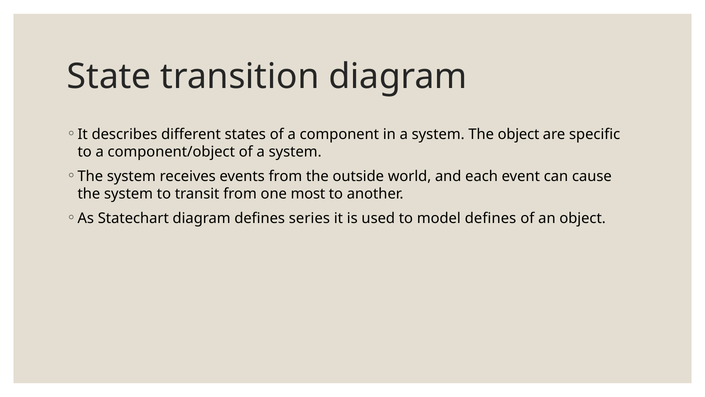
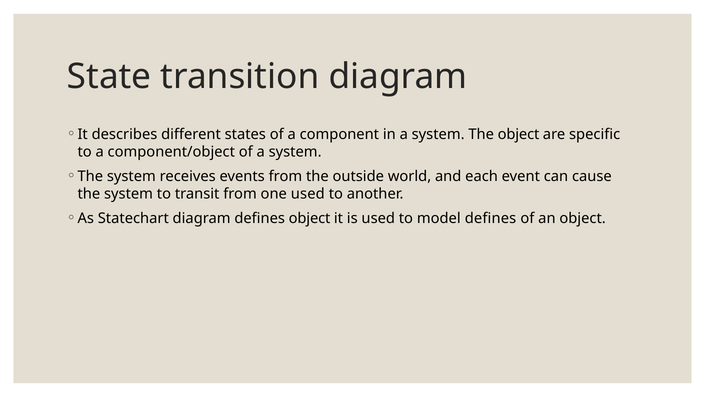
one most: most -> used
defines series: series -> object
